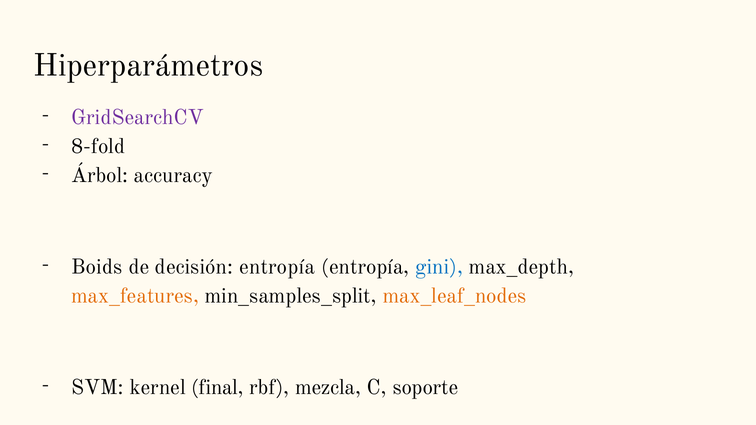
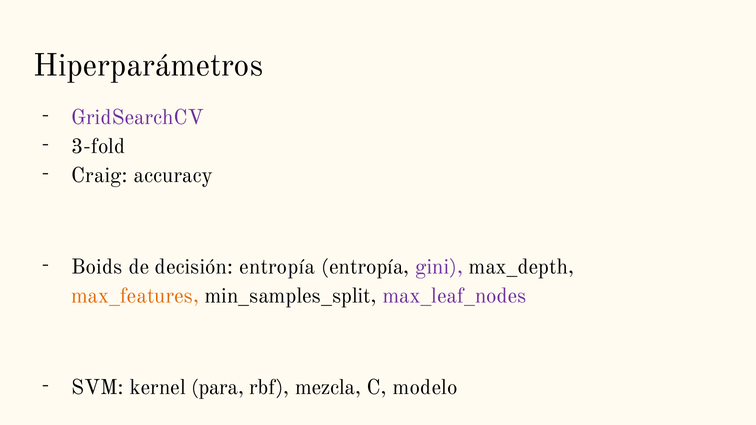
8-fold: 8-fold -> 3-fold
Árbol: Árbol -> Craig
gini colour: blue -> purple
max_leaf_nodes colour: orange -> purple
final: final -> para
soporte: soporte -> modelo
